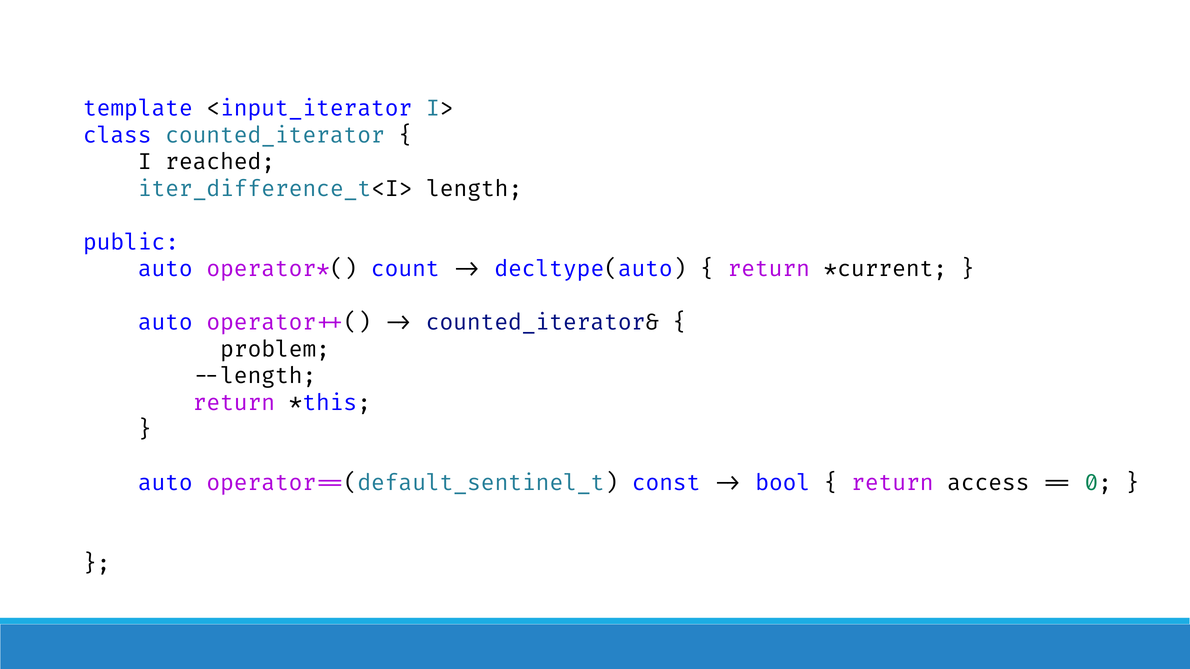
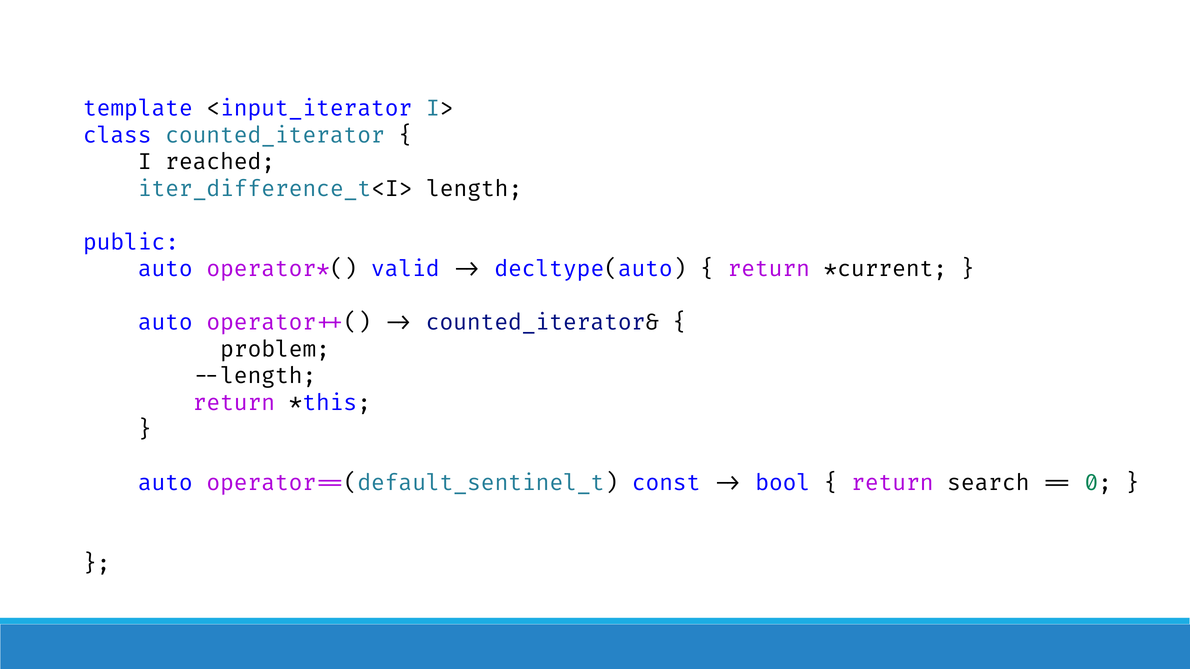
count: count -> valid
access: access -> search
